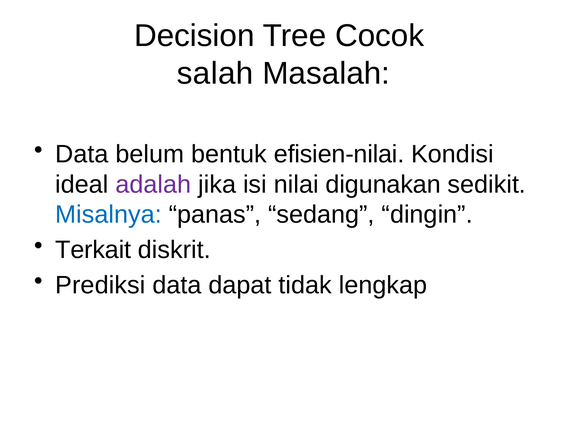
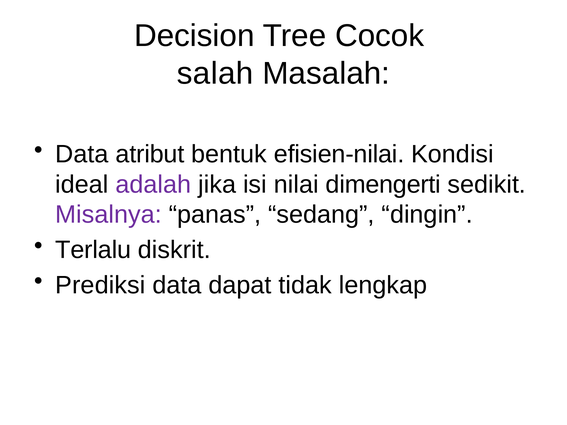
belum: belum -> atribut
digunakan: digunakan -> dimengerti
Misalnya colour: blue -> purple
Terkait: Terkait -> Terlalu
